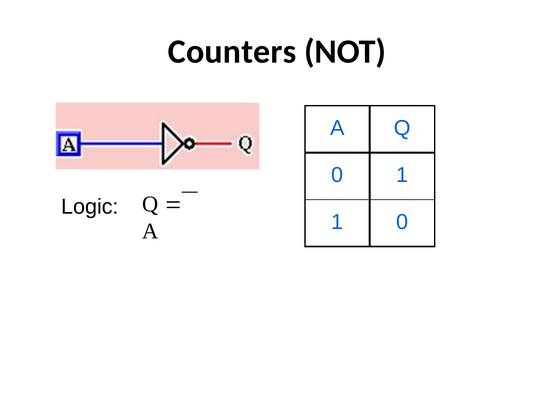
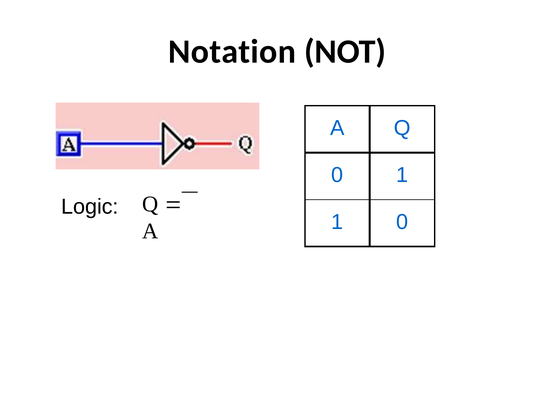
Counters: Counters -> Notation
